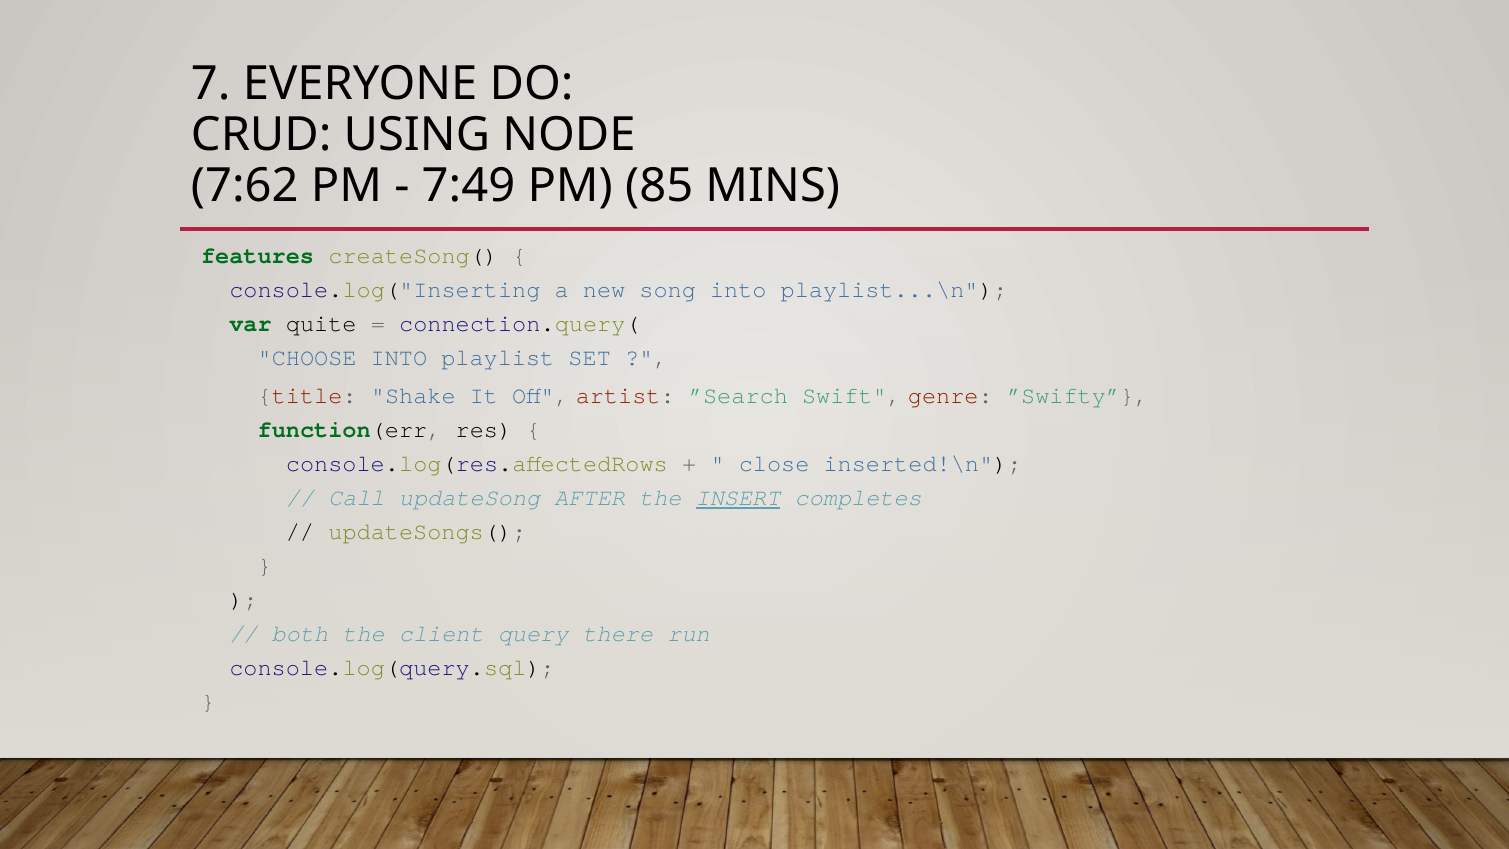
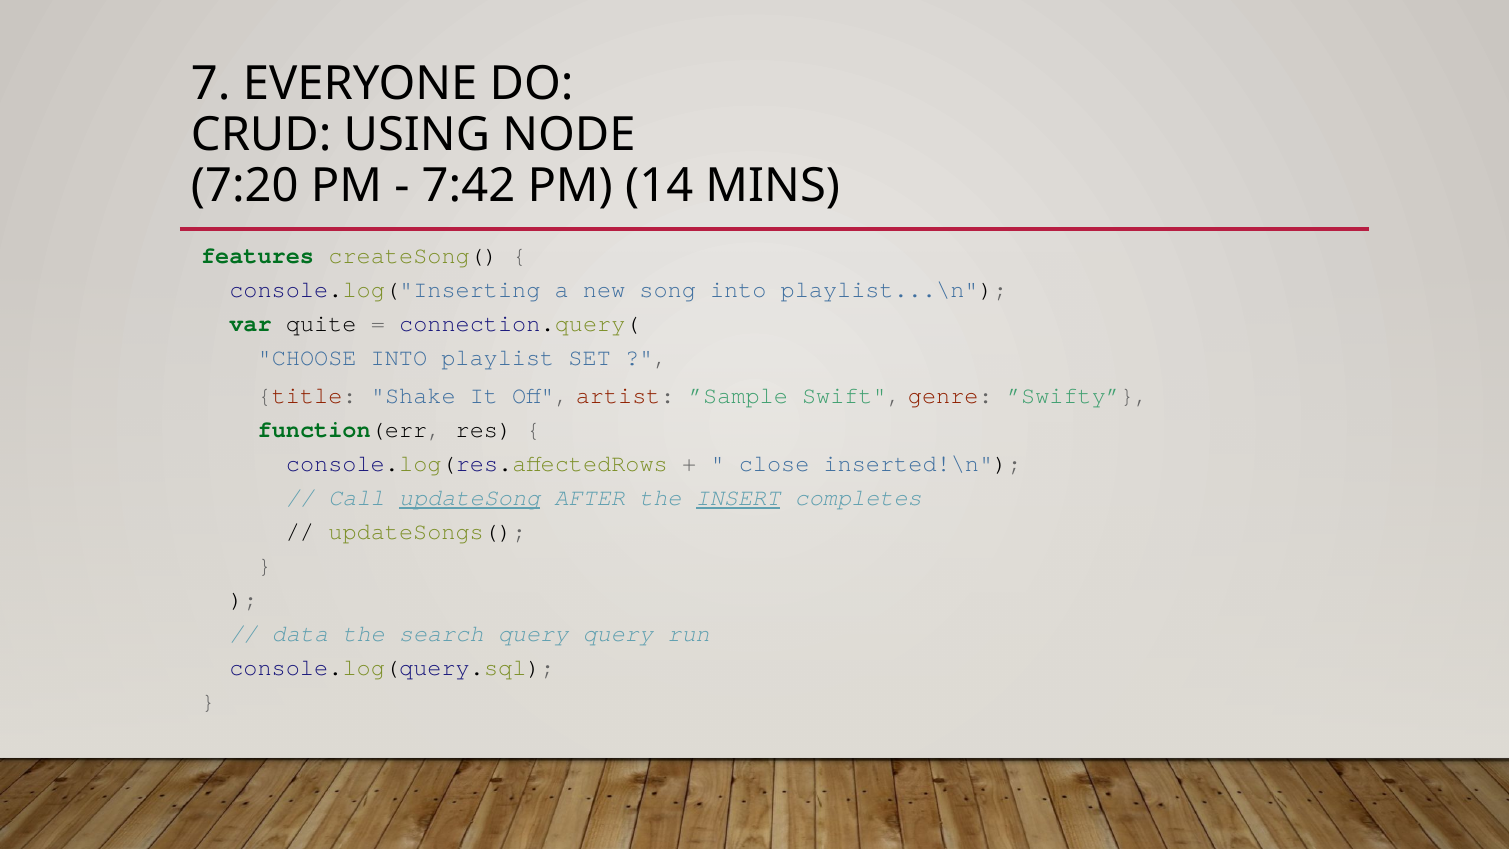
7:62: 7:62 -> 7:20
7:49: 7:49 -> 7:42
85: 85 -> 14
”Search: ”Search -> ”Sample
updateSong underline: none -> present
both: both -> data
client: client -> search
query there: there -> query
